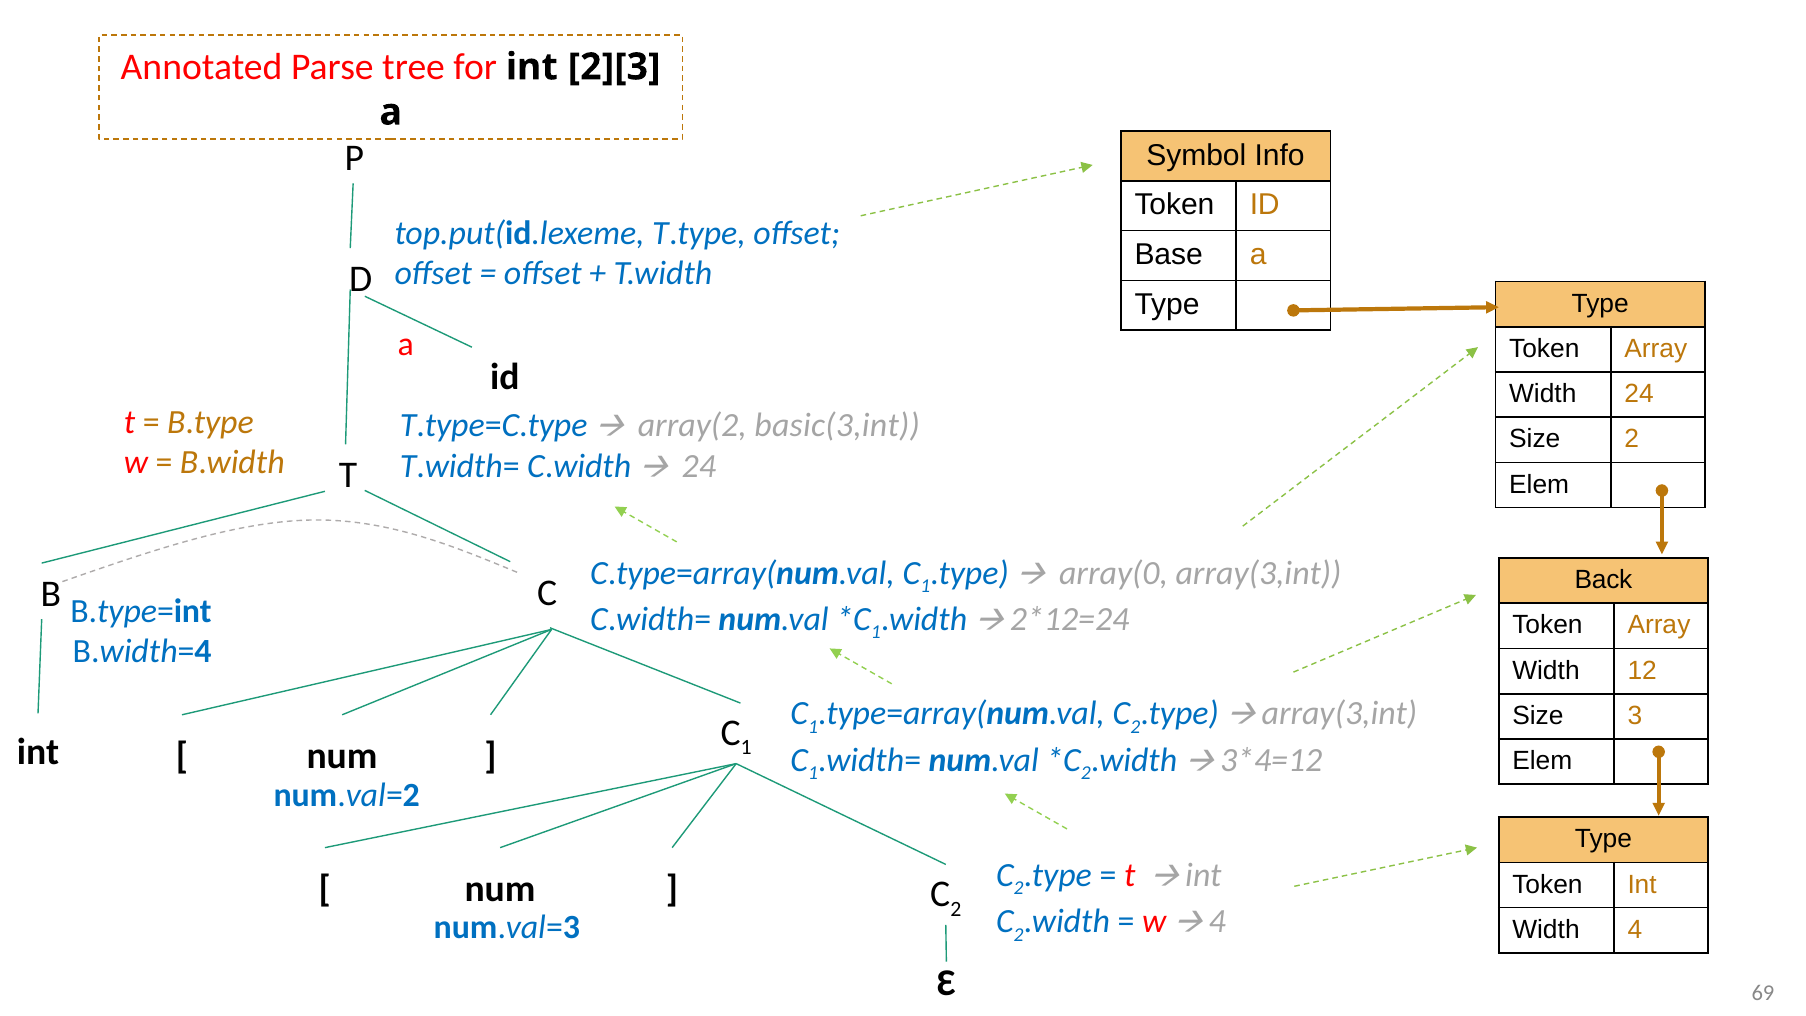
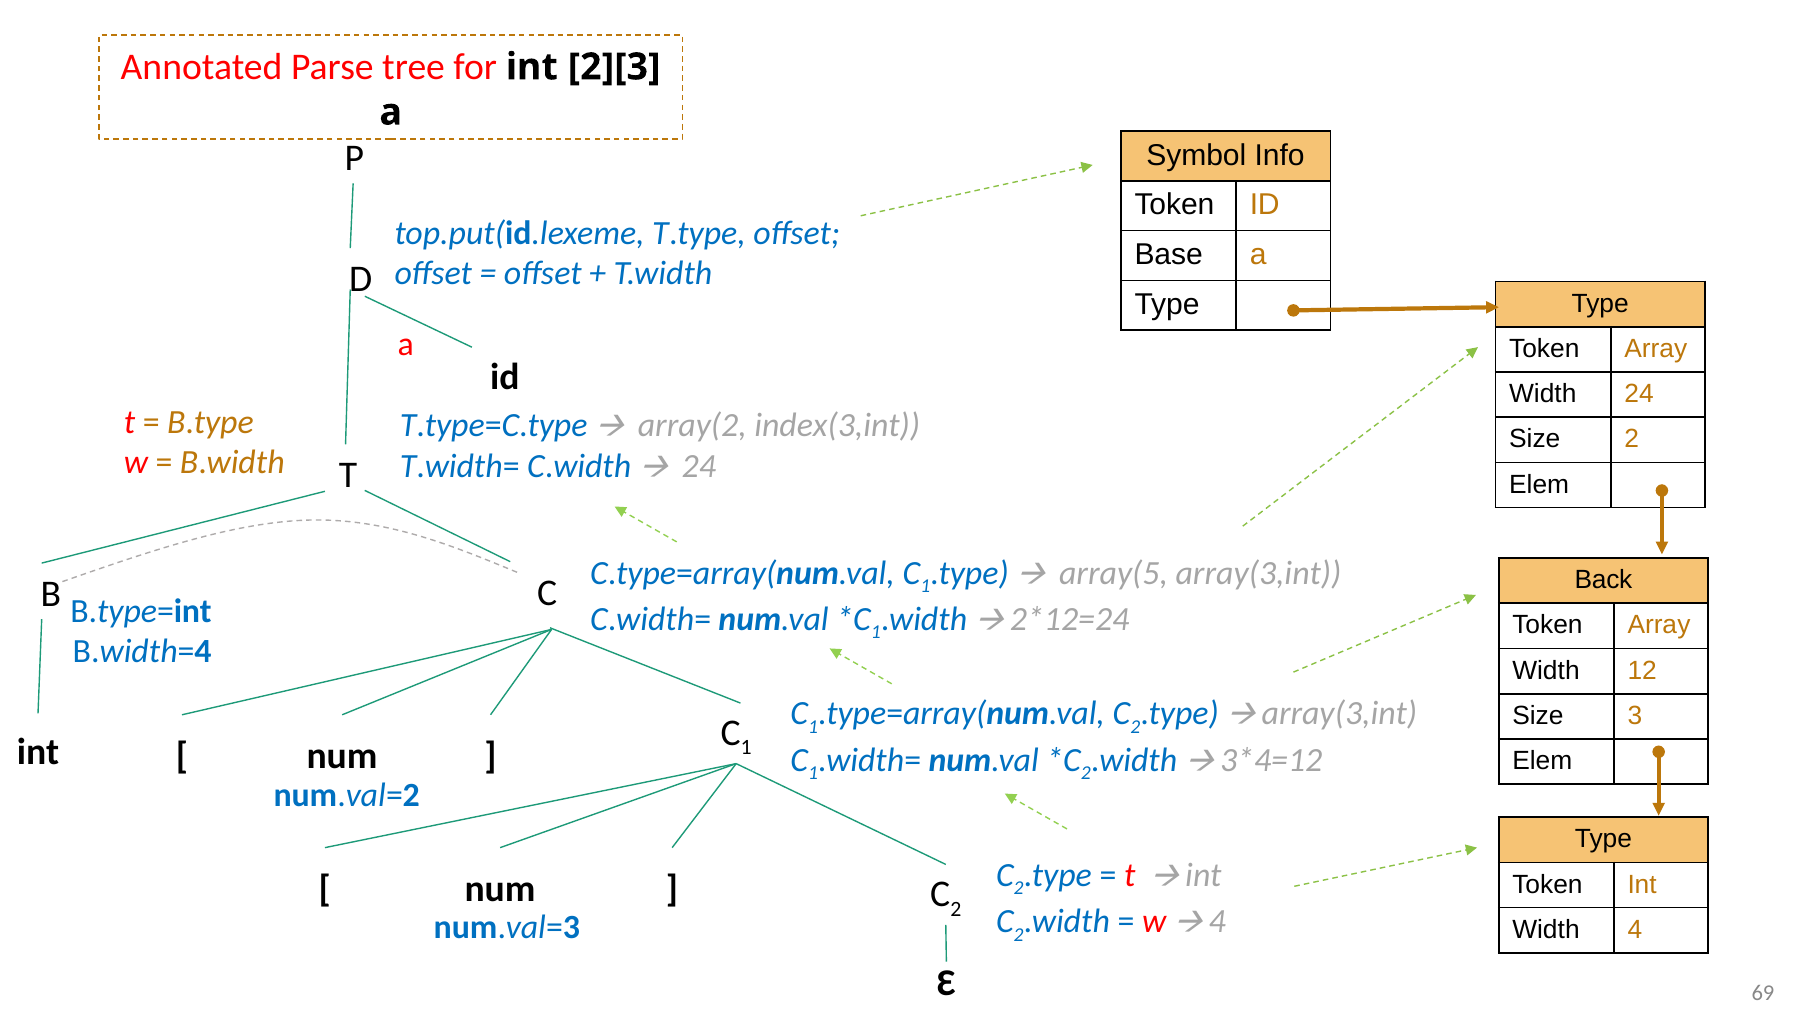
basic(3,int: basic(3,int -> index(3,int
array(0: array(0 -> array(5
